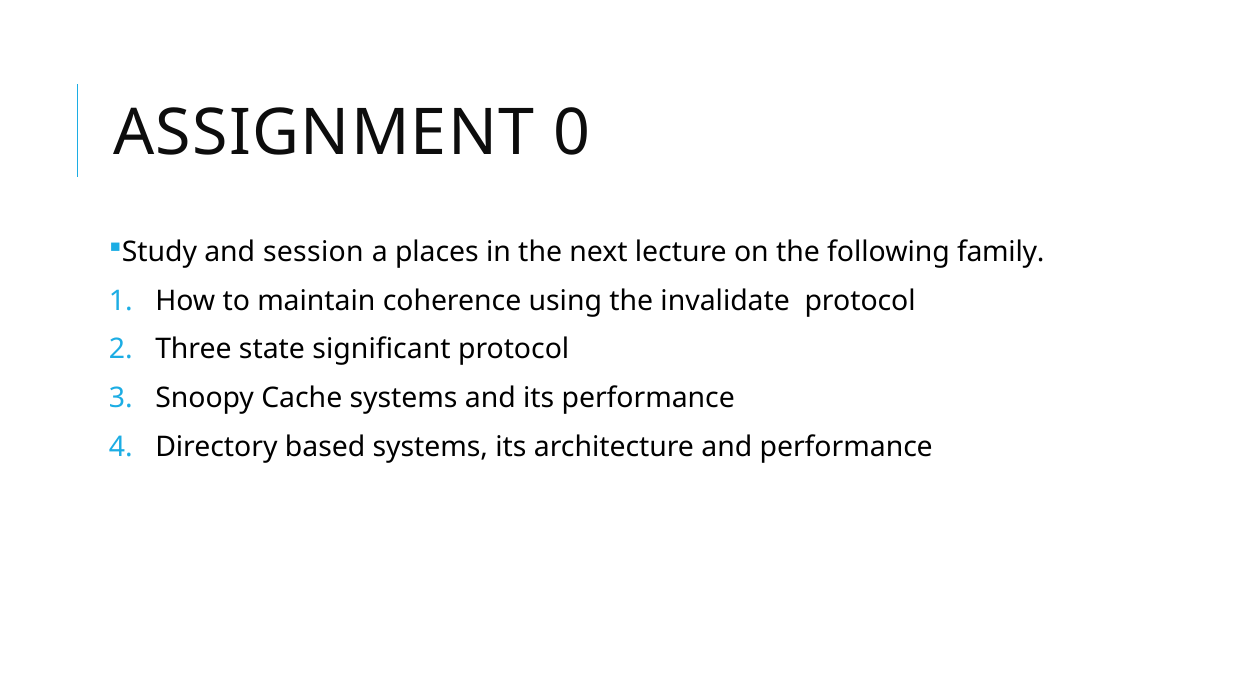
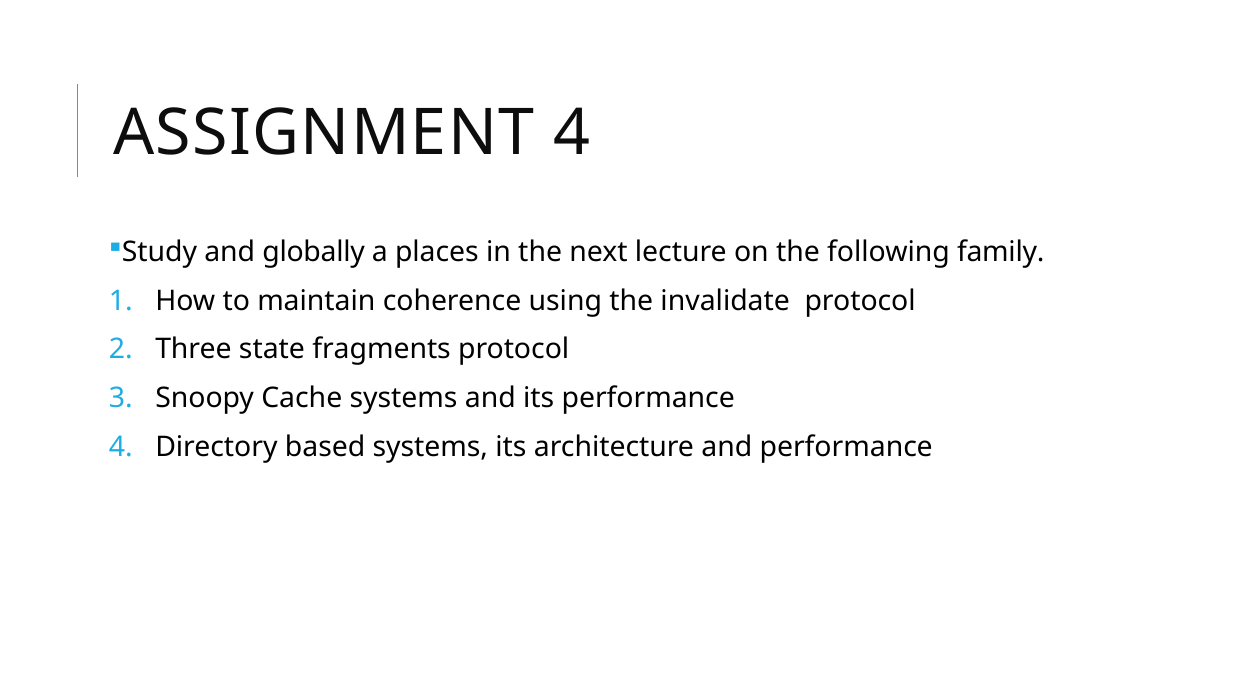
ASSIGNMENT 0: 0 -> 4
session: session -> globally
significant: significant -> fragments
